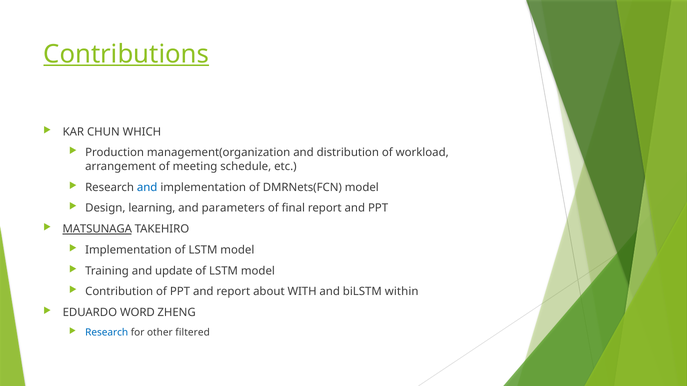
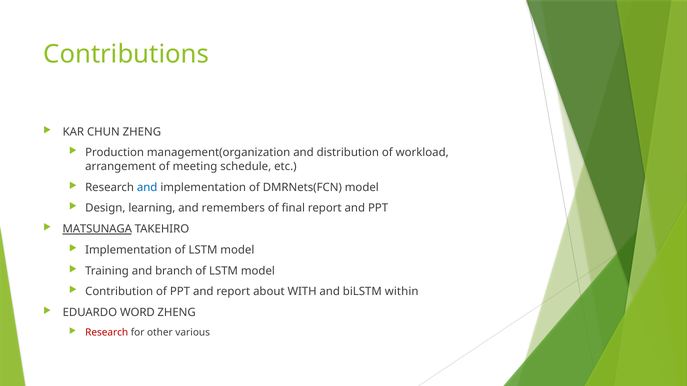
Contributions underline: present -> none
CHUN WHICH: WHICH -> ZHENG
parameters: parameters -> remembers
update: update -> branch
Research at (107, 333) colour: blue -> red
filtered: filtered -> various
